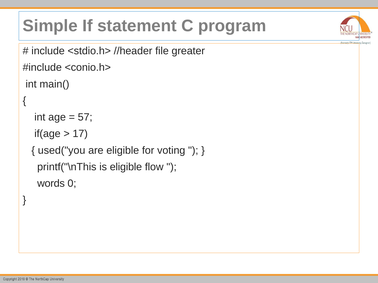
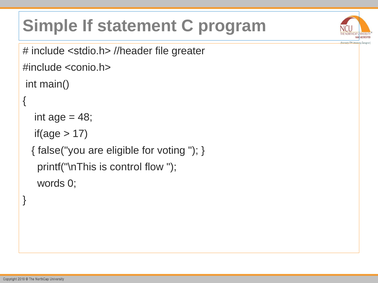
57: 57 -> 48
used("you: used("you -> false("you
is eligible: eligible -> control
